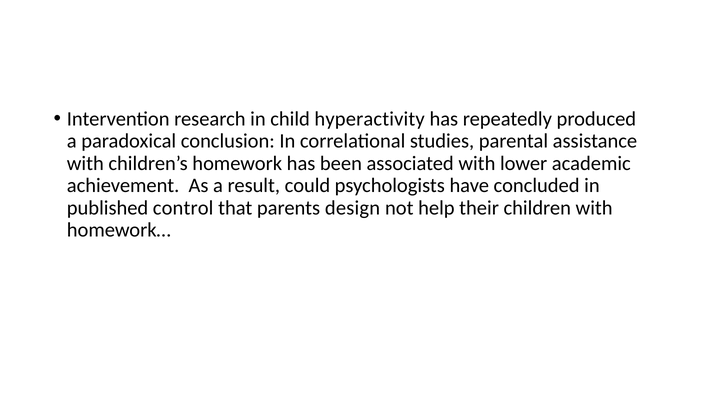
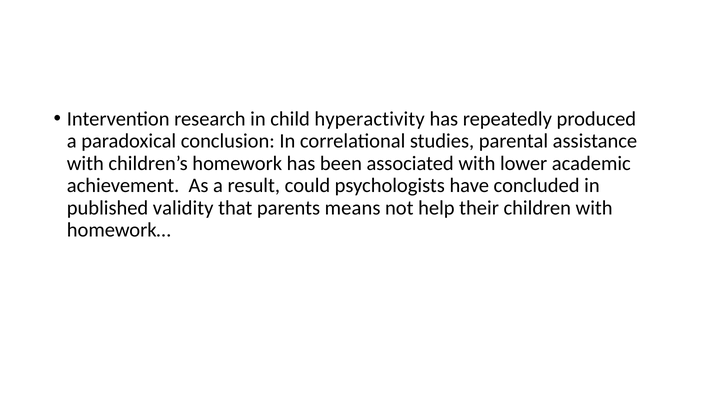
control: control -> validity
design: design -> means
